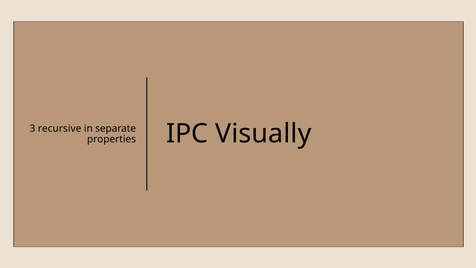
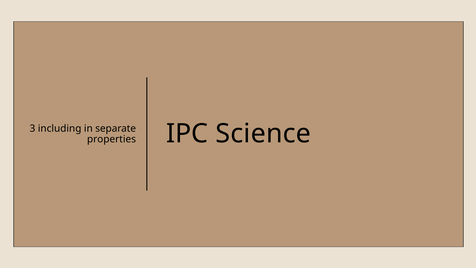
recursive: recursive -> including
Visually: Visually -> Science
